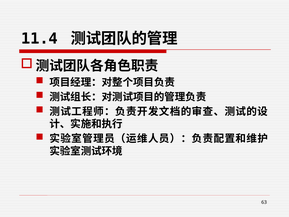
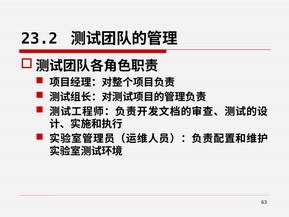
11.4: 11.4 -> 23.2
